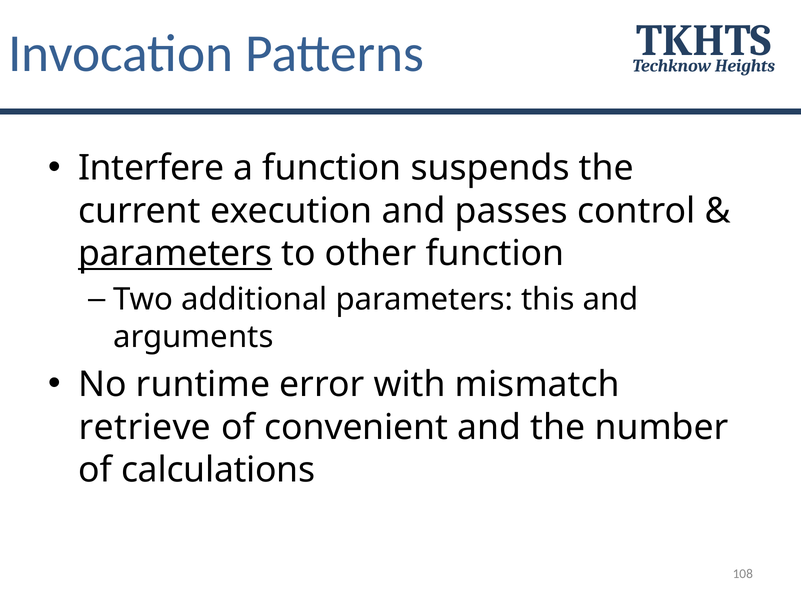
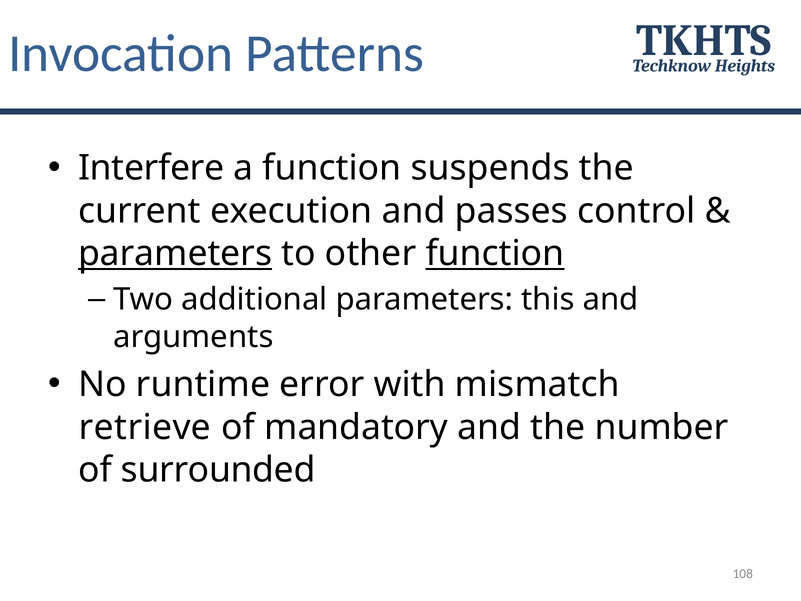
function at (495, 254) underline: none -> present
convenient: convenient -> mandatory
calculations: calculations -> surrounded
